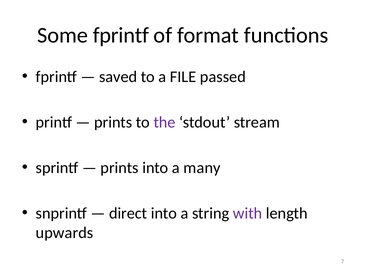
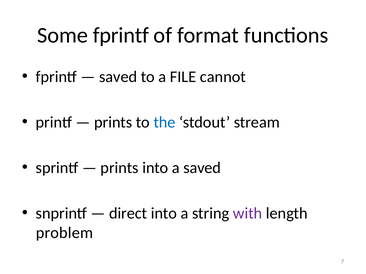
passed: passed -> cannot
the colour: purple -> blue
a many: many -> saved
upwards: upwards -> problem
